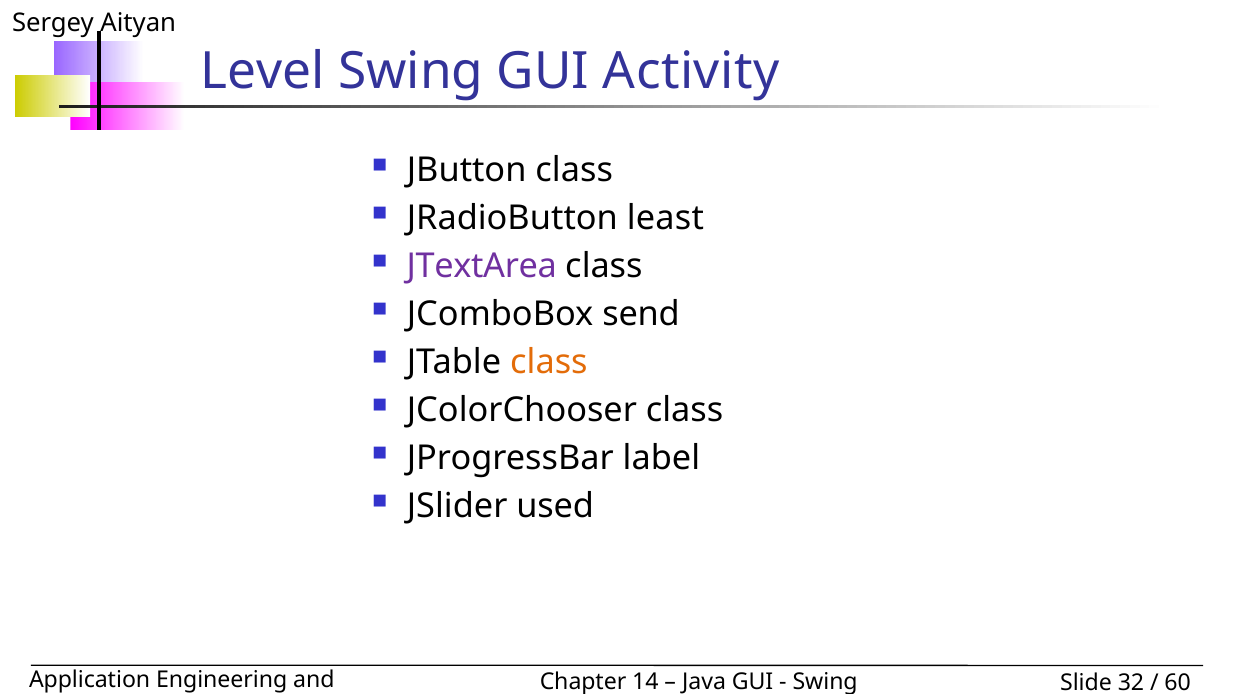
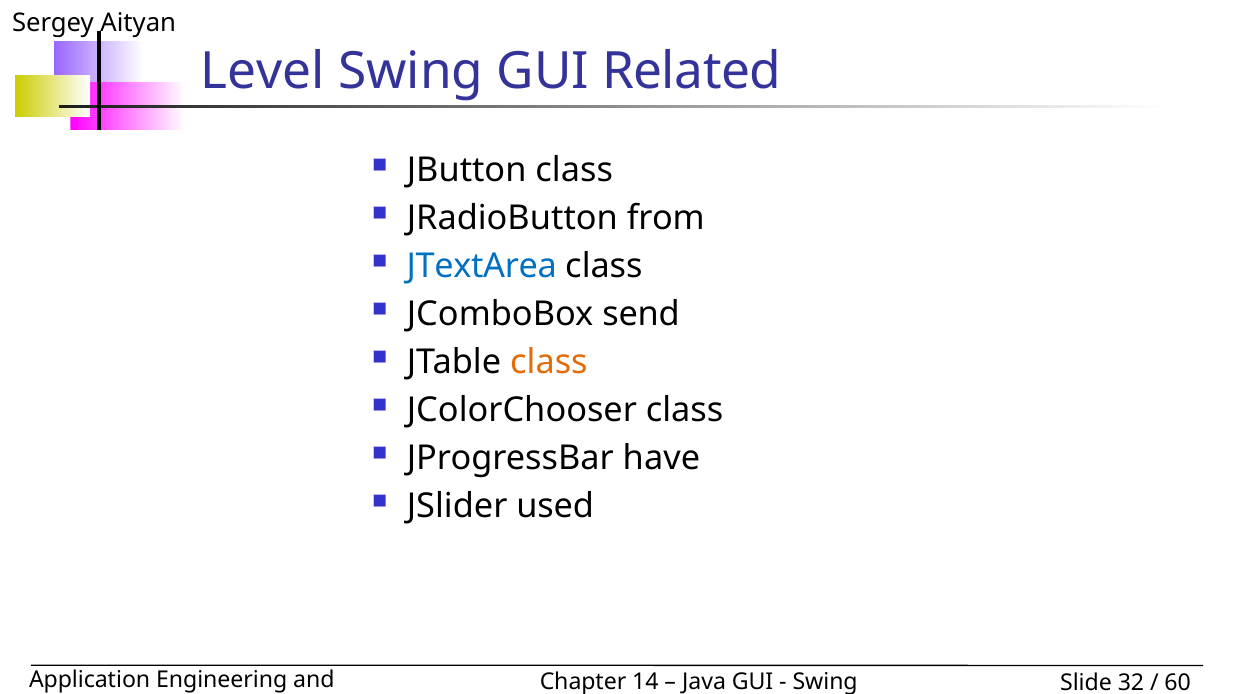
Activity: Activity -> Related
least: least -> from
JTextArea colour: purple -> blue
label: label -> have
